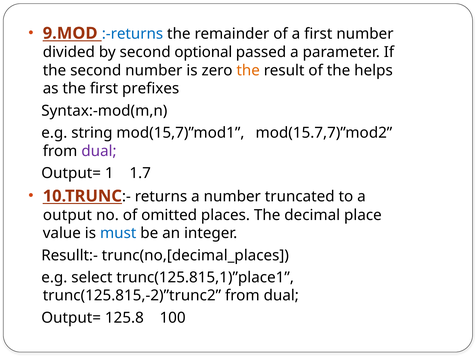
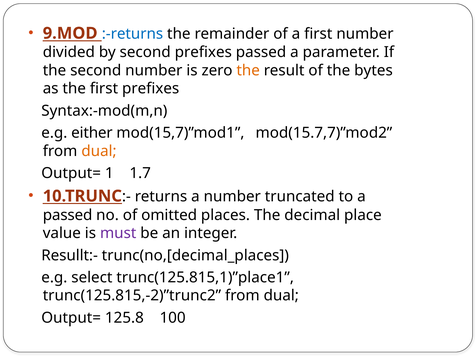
second optional: optional -> prefixes
helps: helps -> bytes
string: string -> either
dual at (99, 151) colour: purple -> orange
output at (67, 215): output -> passed
must colour: blue -> purple
